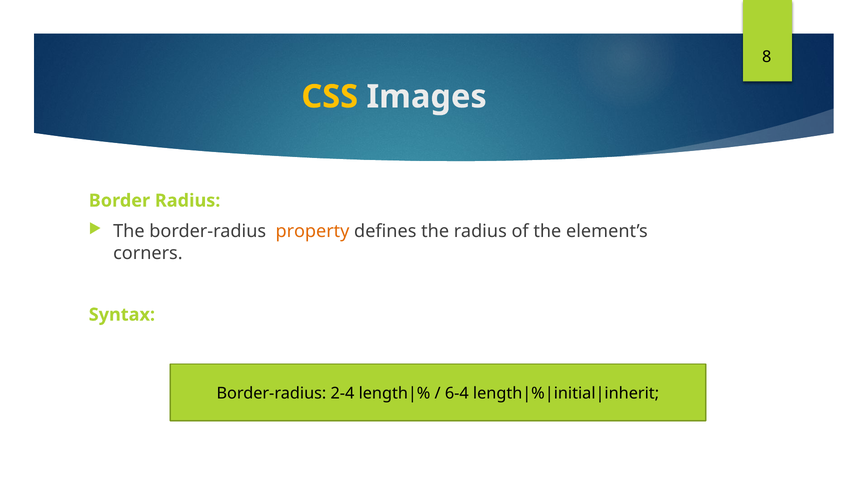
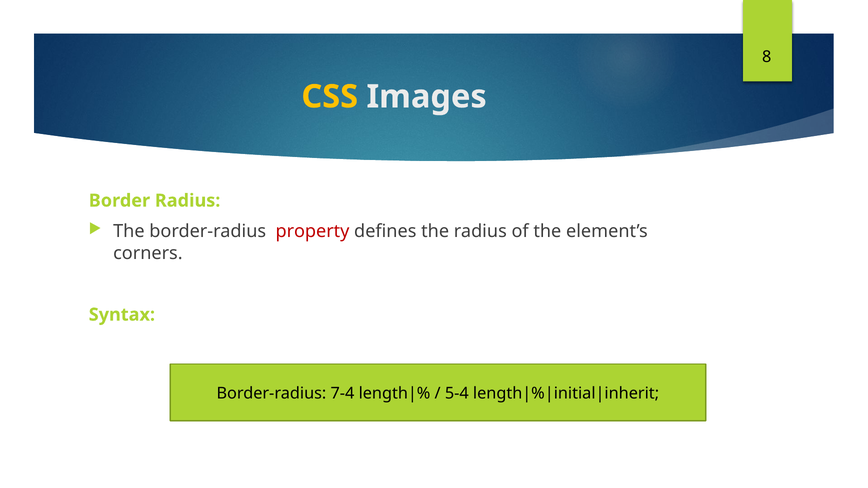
property colour: orange -> red
2-4: 2-4 -> 7-4
6-4: 6-4 -> 5-4
